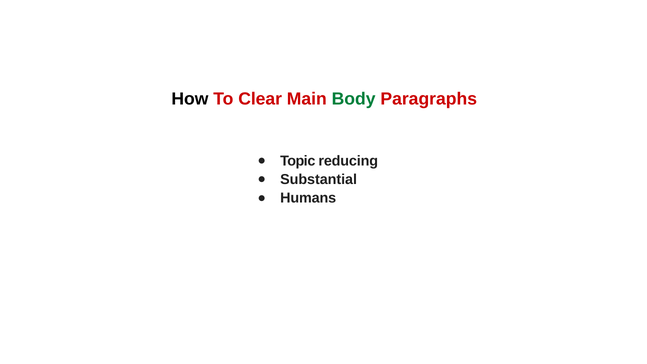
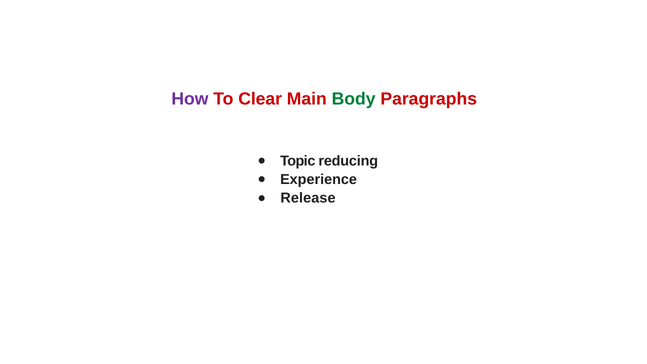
How colour: black -> purple
Substantial: Substantial -> Experience
Humans: Humans -> Release
